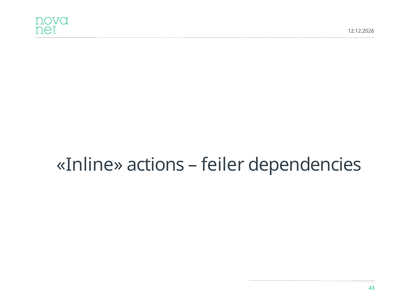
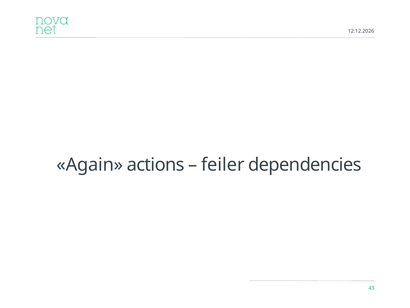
Inline: Inline -> Again
